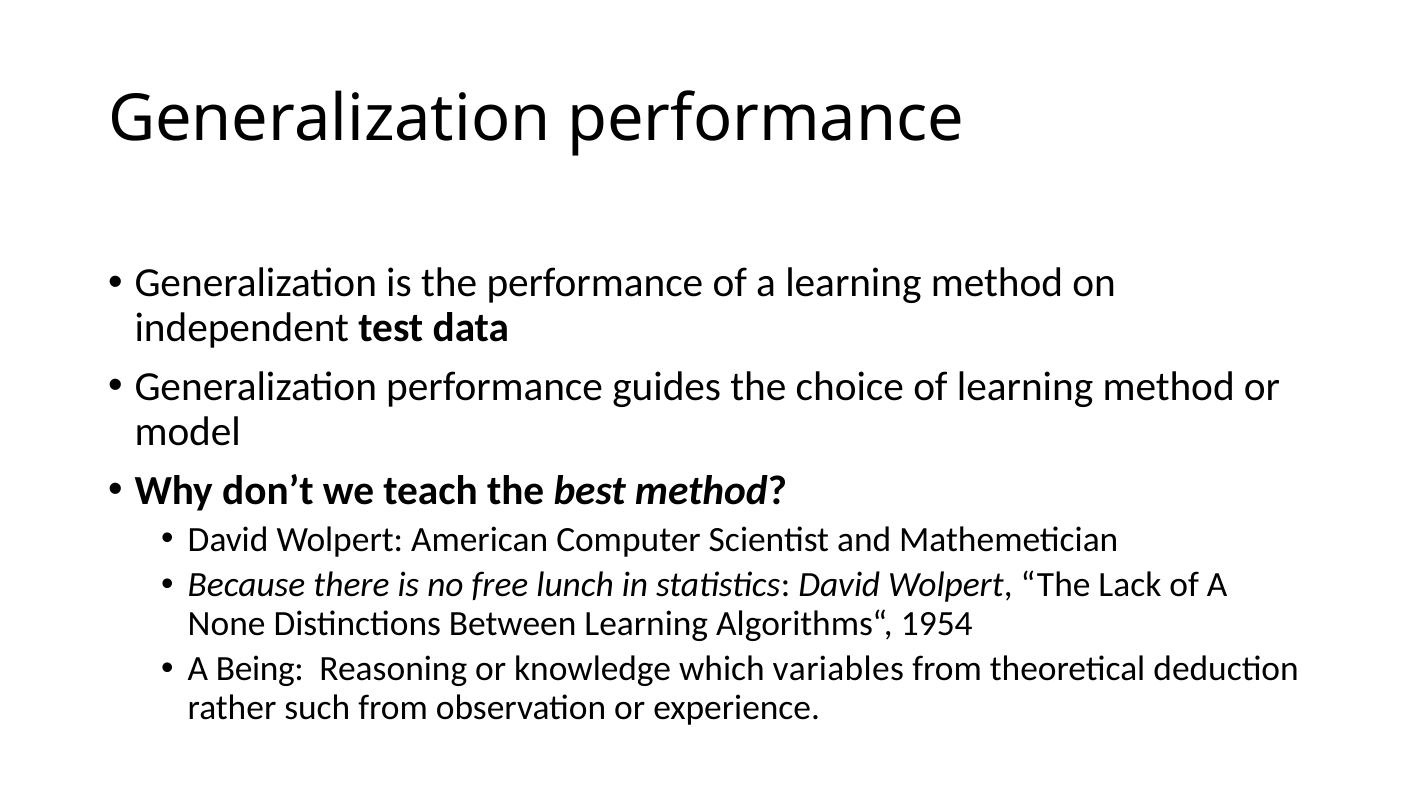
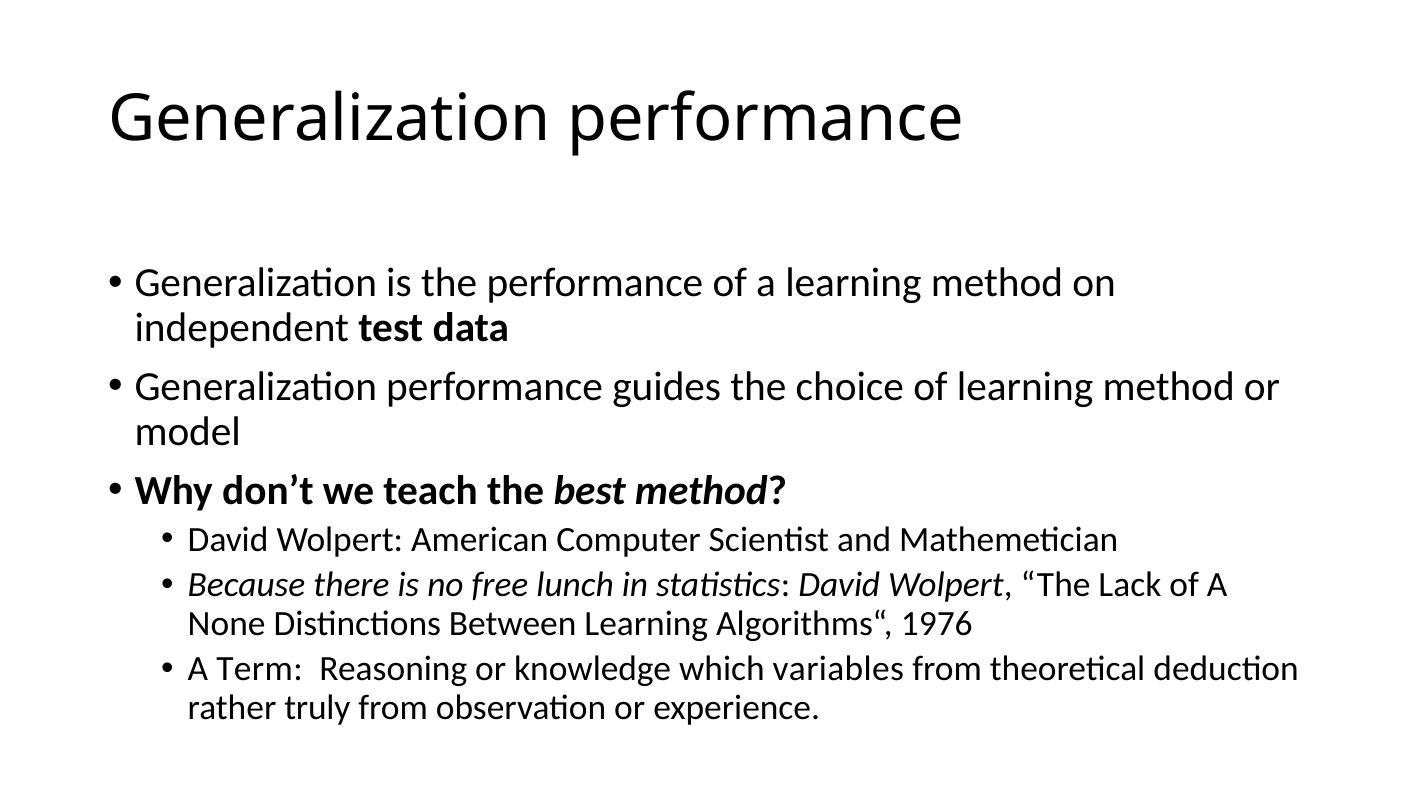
1954: 1954 -> 1976
Being: Being -> Term
such: such -> truly
